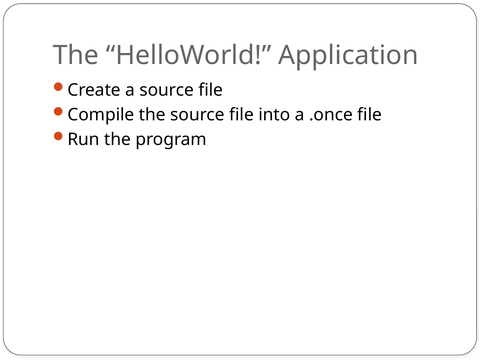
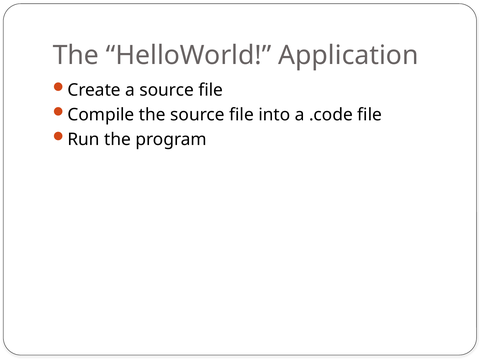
.once: .once -> .code
